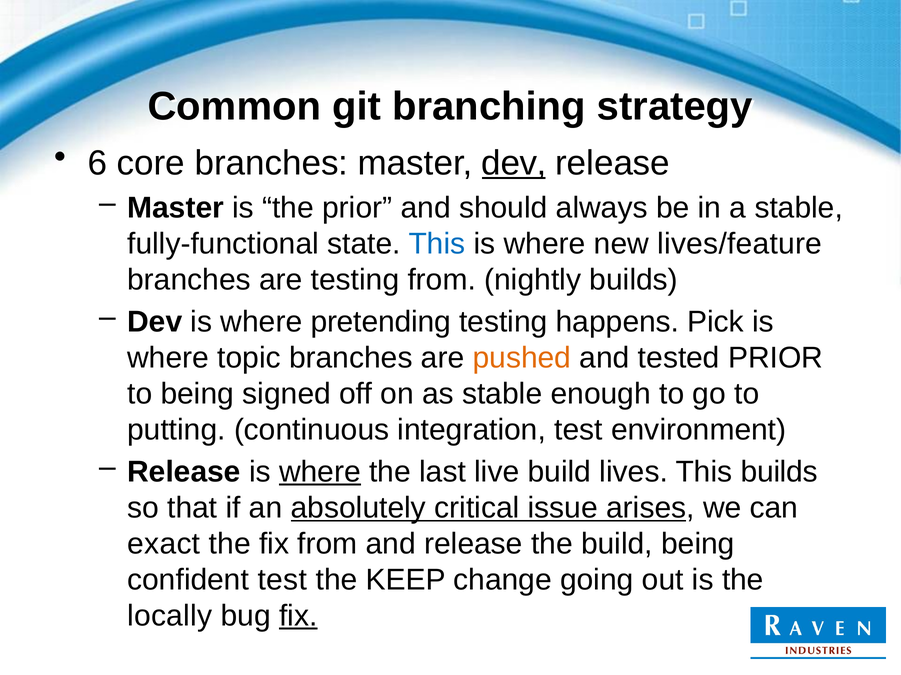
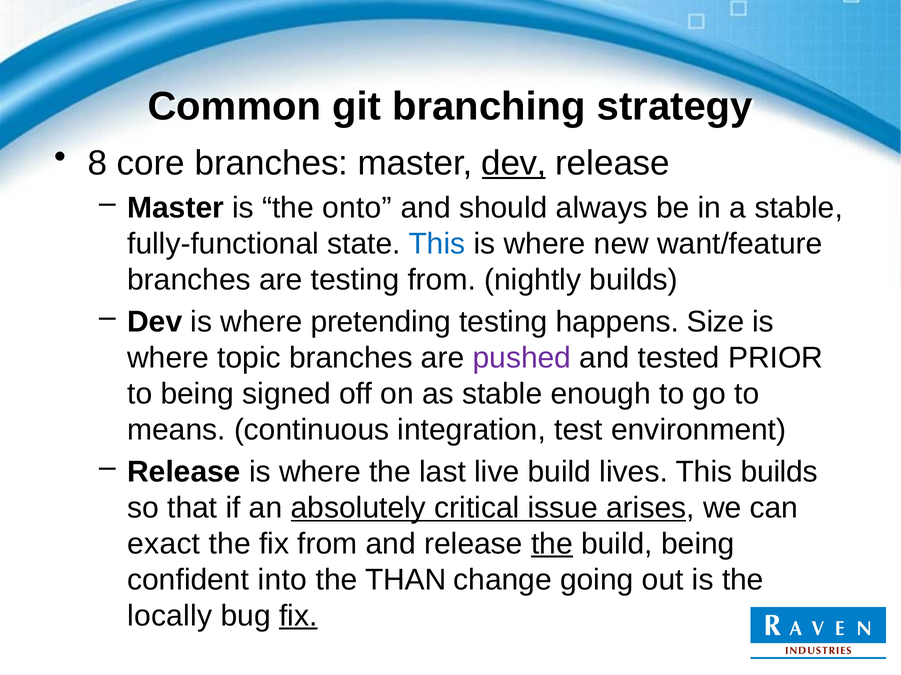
6: 6 -> 8
the prior: prior -> onto
lives/feature: lives/feature -> want/feature
Pick: Pick -> Size
pushed colour: orange -> purple
putting: putting -> means
where at (320, 472) underline: present -> none
the at (552, 544) underline: none -> present
confident test: test -> into
KEEP: KEEP -> THAN
